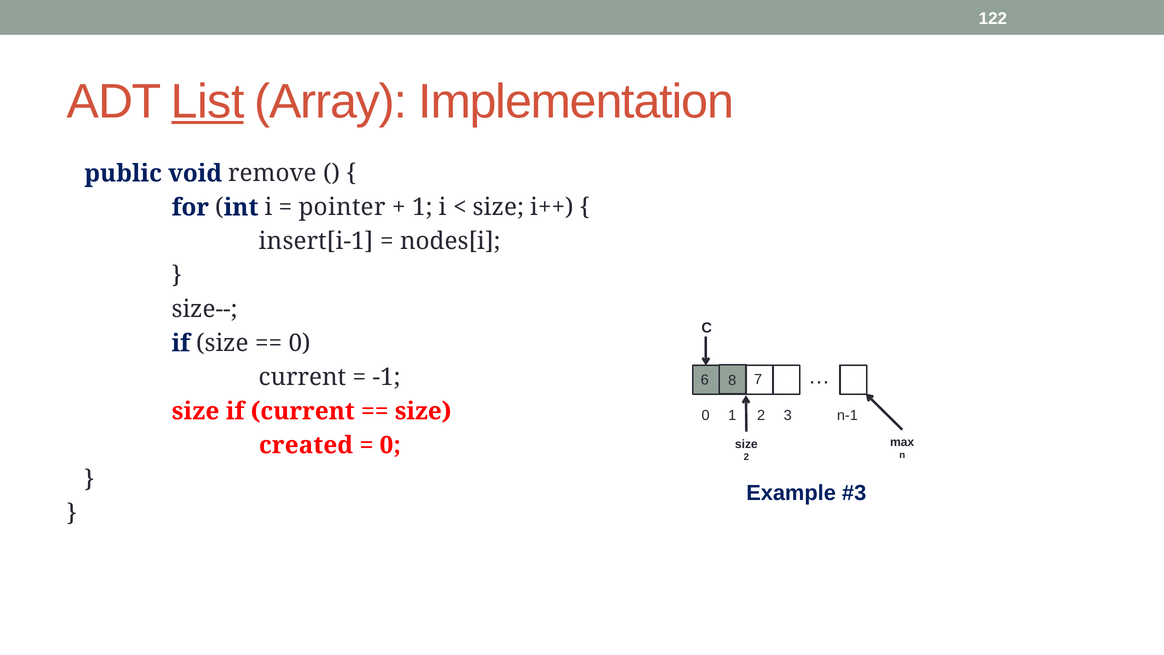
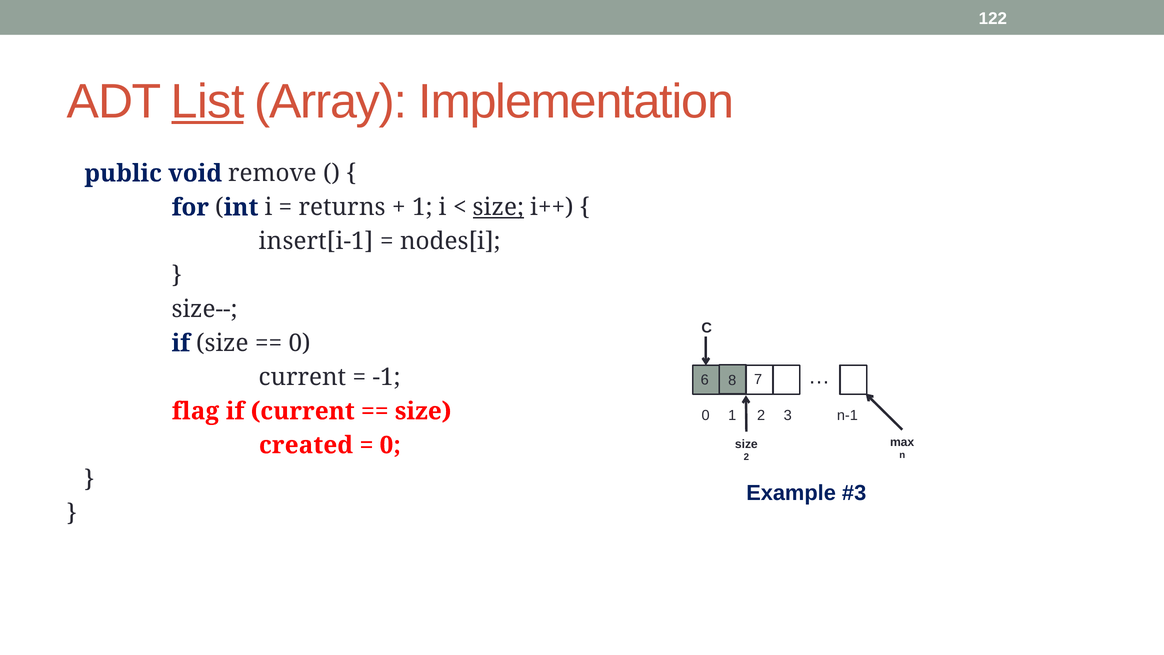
pointer: pointer -> returns
size at (498, 207) underline: none -> present
size at (196, 411): size -> flag
